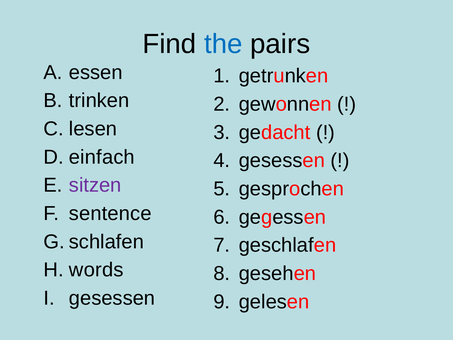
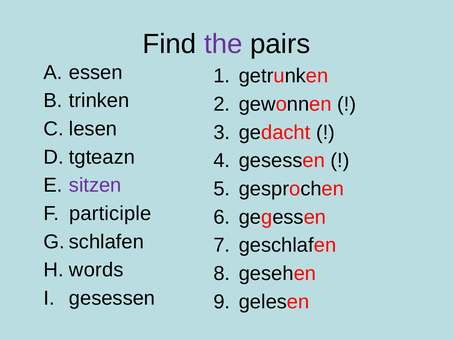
the colour: blue -> purple
einfach: einfach -> tgteazn
sentence: sentence -> participle
